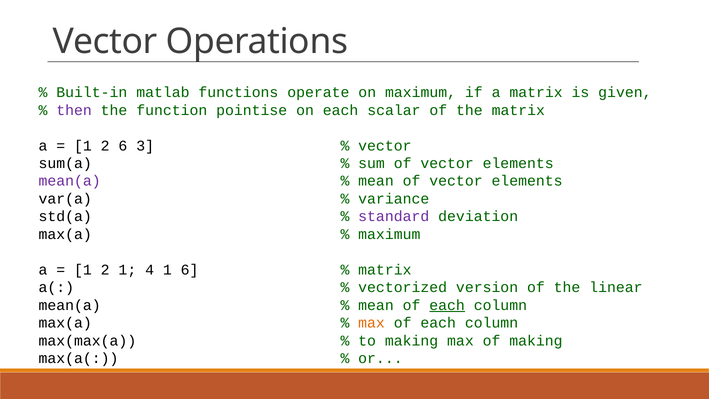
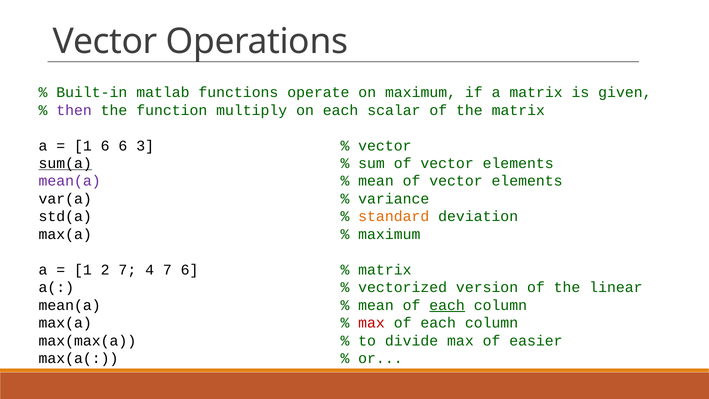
pointise: pointise -> multiply
2 at (105, 146): 2 -> 6
sum(a underline: none -> present
standard colour: purple -> orange
2 1: 1 -> 7
4 1: 1 -> 7
max at (372, 323) colour: orange -> red
to making: making -> divide
of making: making -> easier
